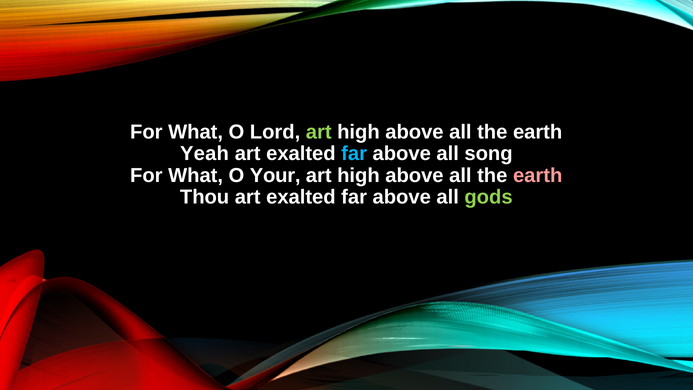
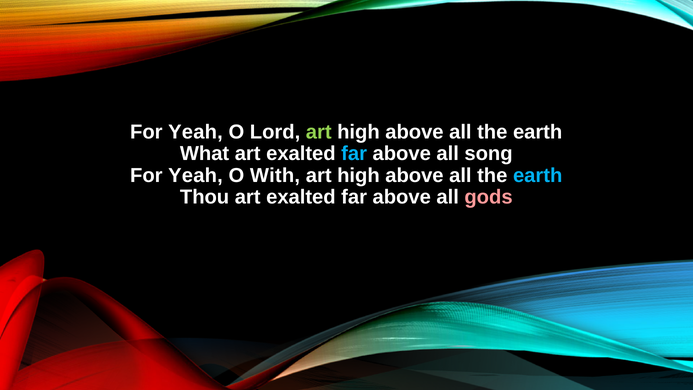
What at (196, 132): What -> Yeah
Yeah: Yeah -> What
What at (196, 175): What -> Yeah
Your: Your -> With
earth at (538, 175) colour: pink -> light blue
gods colour: light green -> pink
